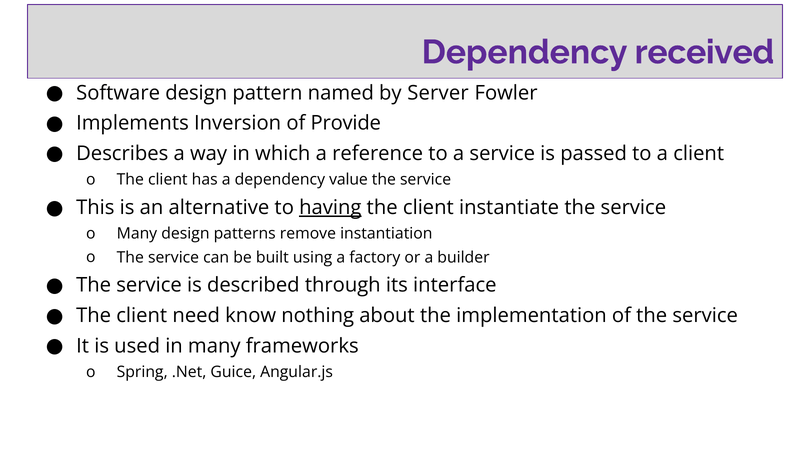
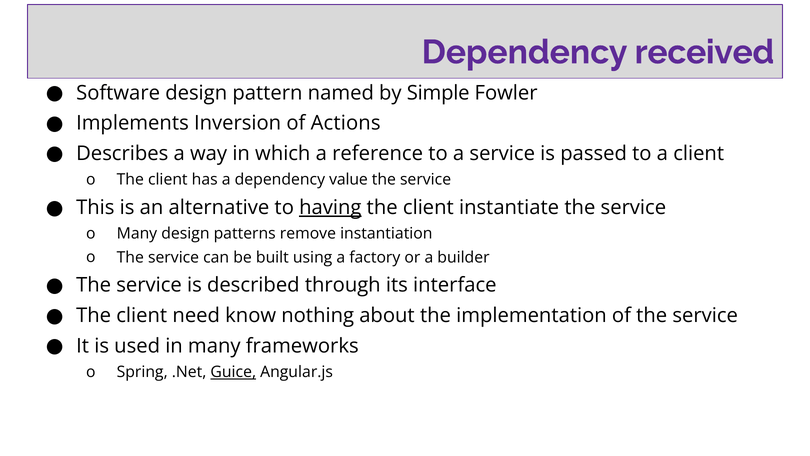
Server: Server -> Simple
Provide: Provide -> Actions
Guice underline: none -> present
